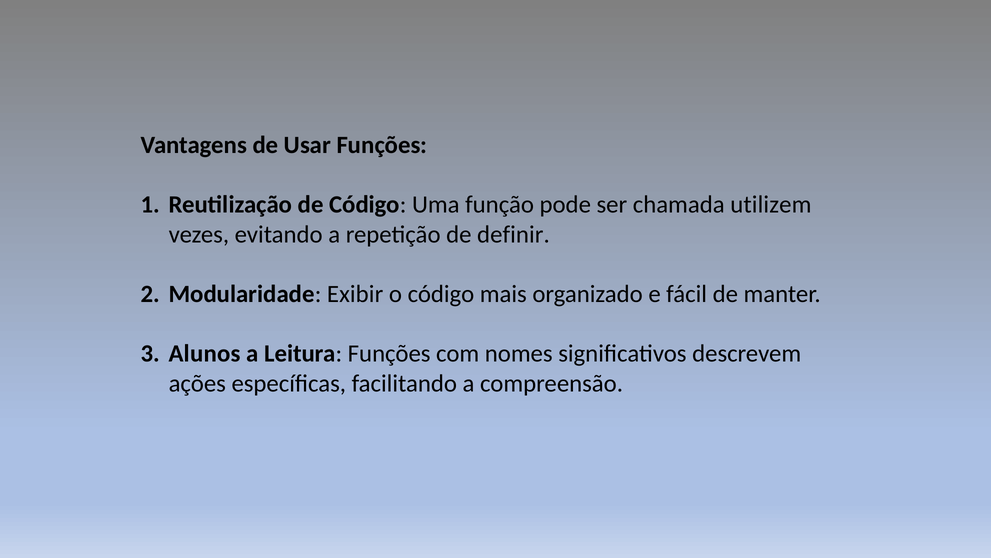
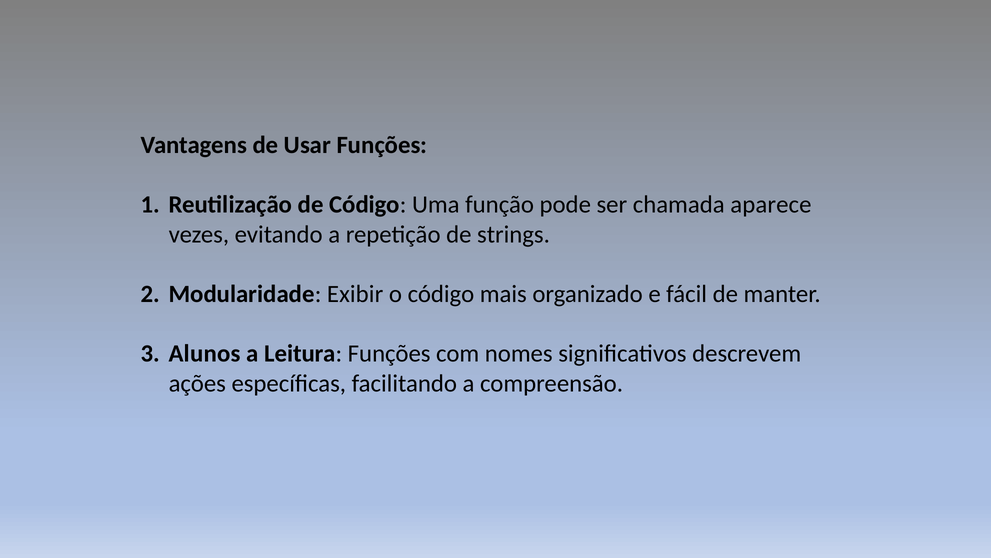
utilizem: utilizem -> aparece
definir: definir -> strings
